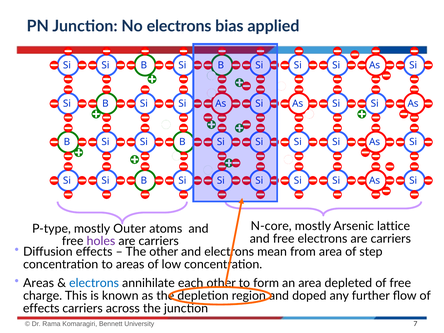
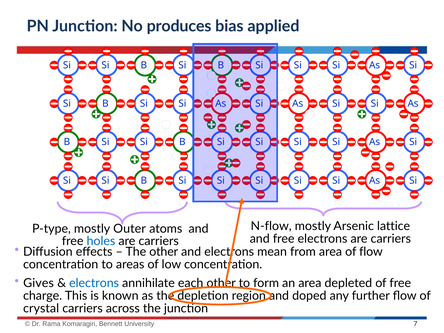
No electrons: electrons -> produces
N-core: N-core -> N-flow
holes colour: purple -> blue
of step: step -> flow
Areas at (39, 283): Areas -> Gives
effects at (41, 308): effects -> crystal
